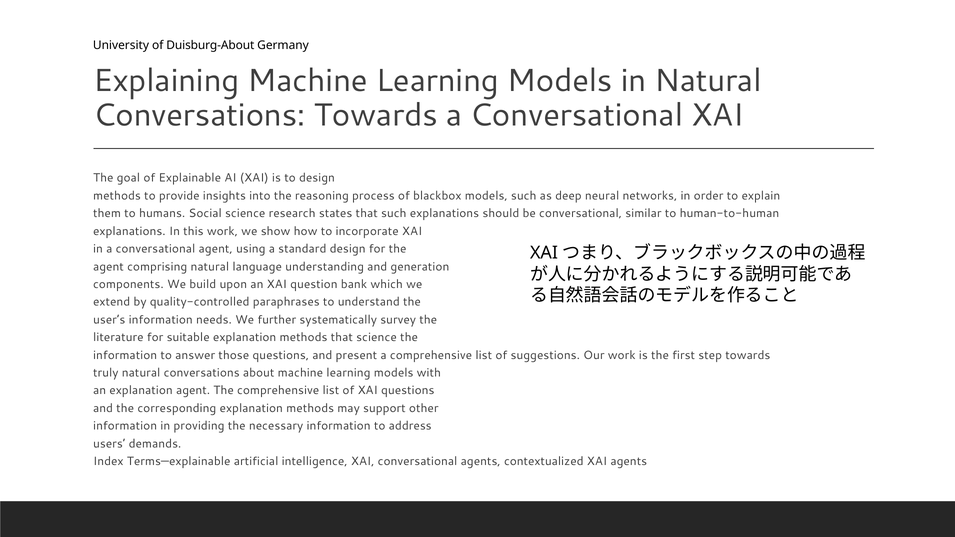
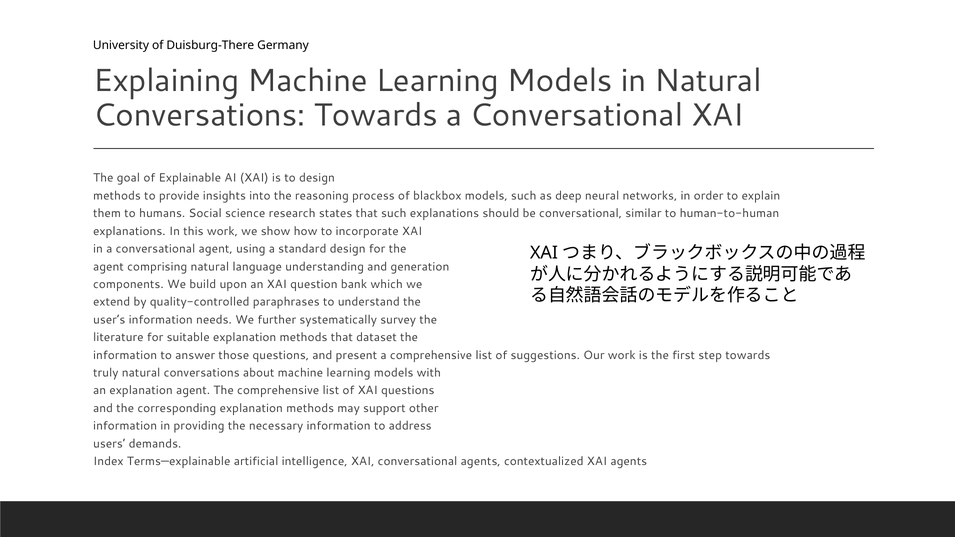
Duisburg-About: Duisburg-About -> Duisburg-There
that science: science -> dataset
